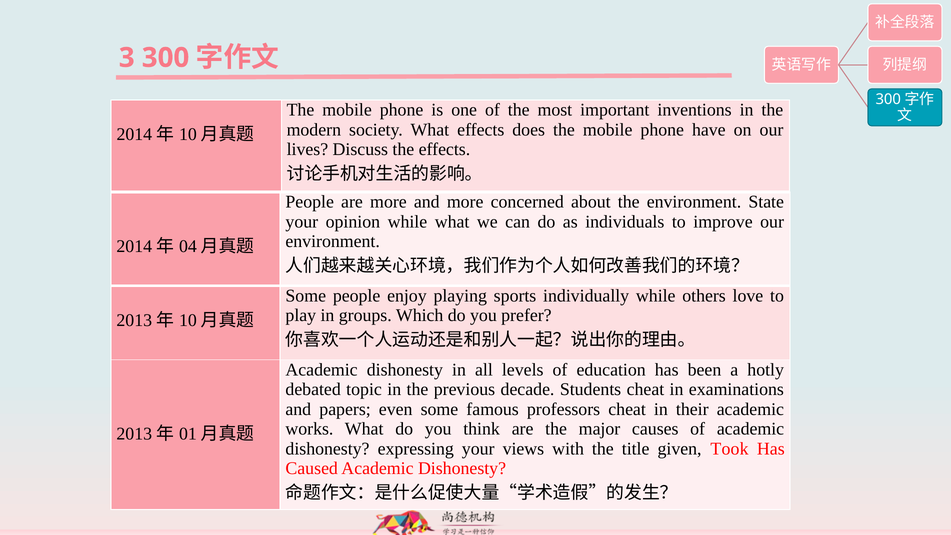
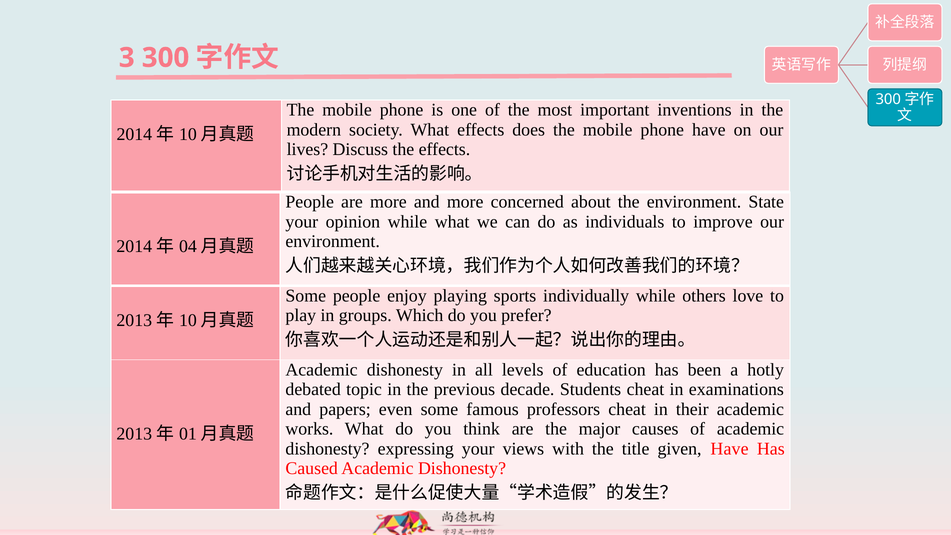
given Took: Took -> Have
